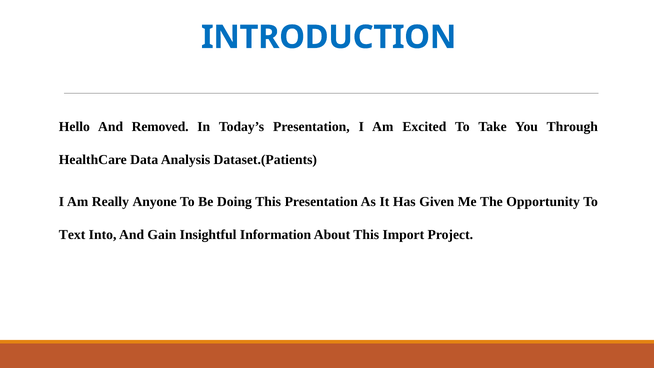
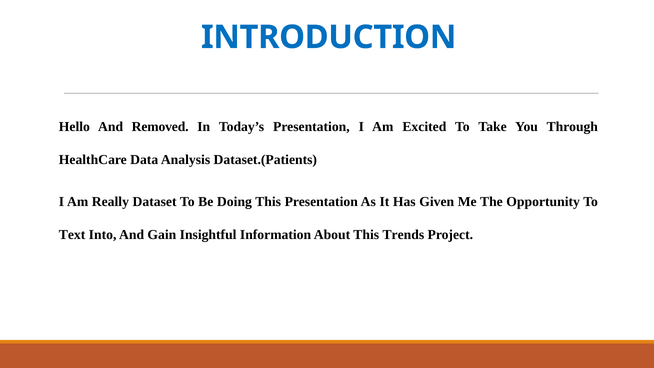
Anyone: Anyone -> Dataset
Import: Import -> Trends
